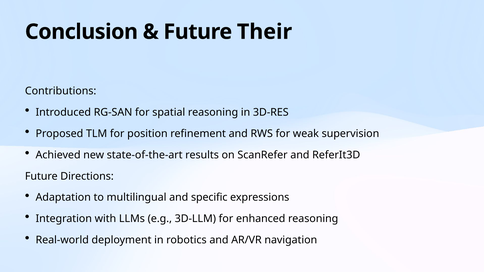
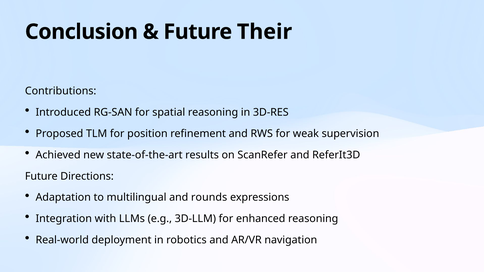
specific: specific -> rounds
